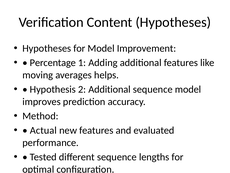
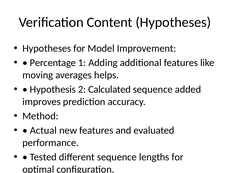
2 Additional: Additional -> Calculated
sequence model: model -> added
